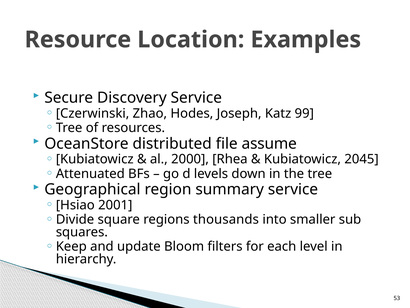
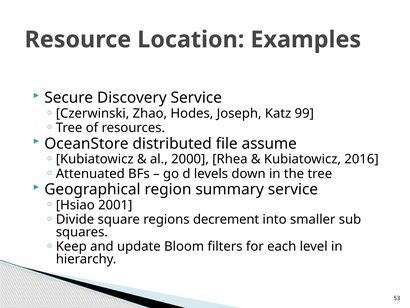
2045: 2045 -> 2016
thousands: thousands -> decrement
